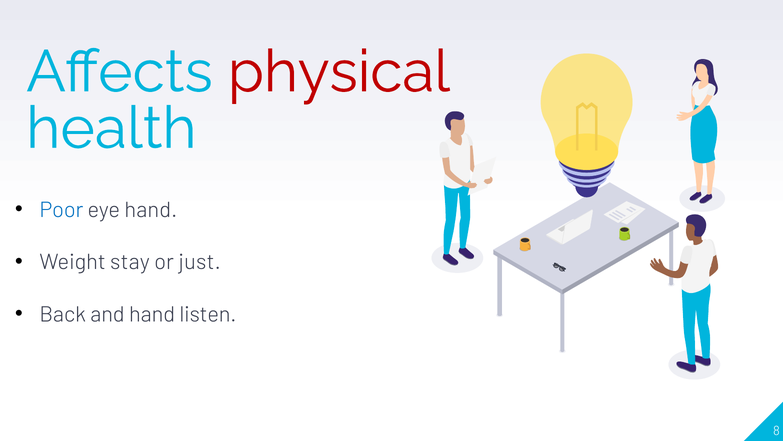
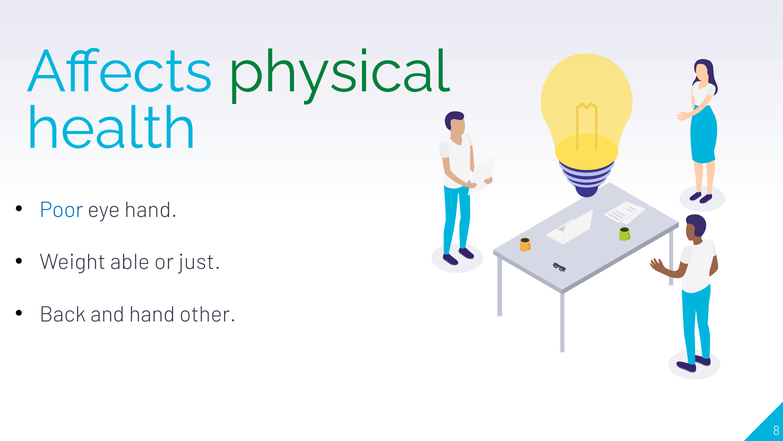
physical colour: red -> green
stay: stay -> able
listen: listen -> other
